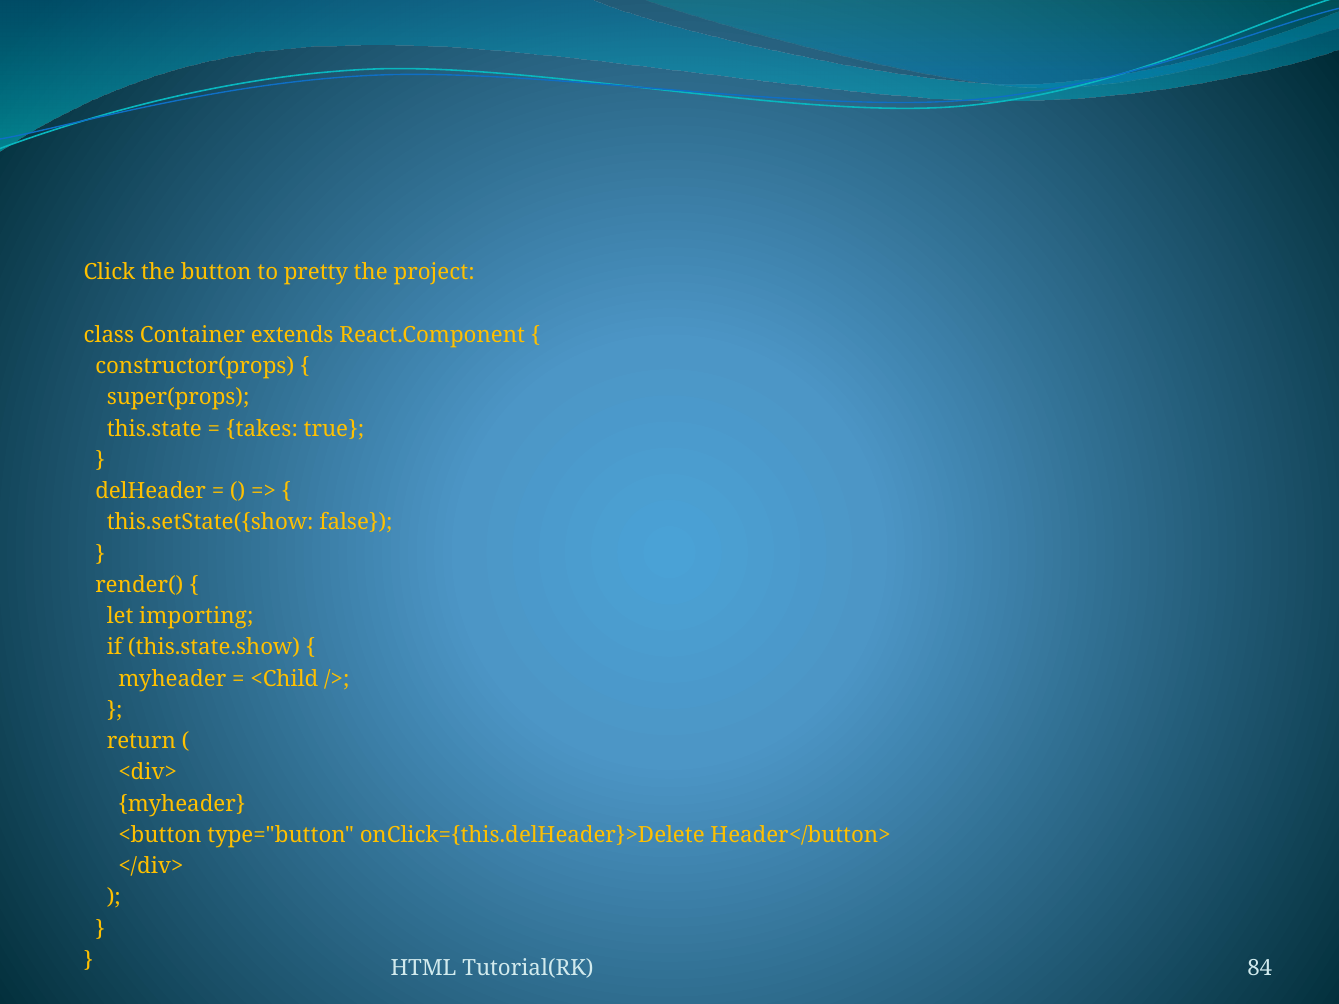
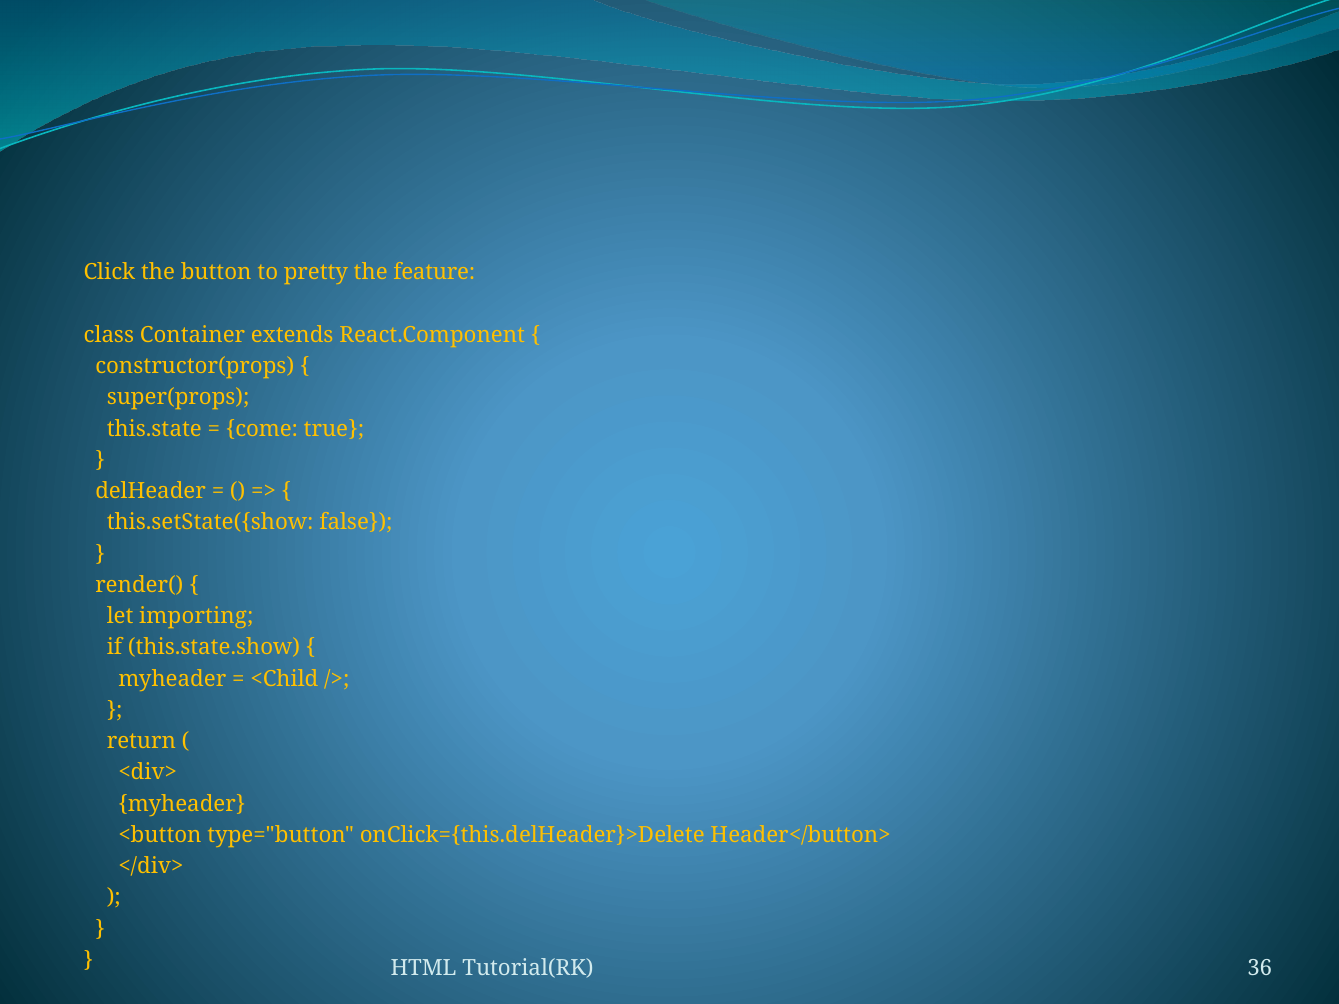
project: project -> feature
takes: takes -> come
84: 84 -> 36
